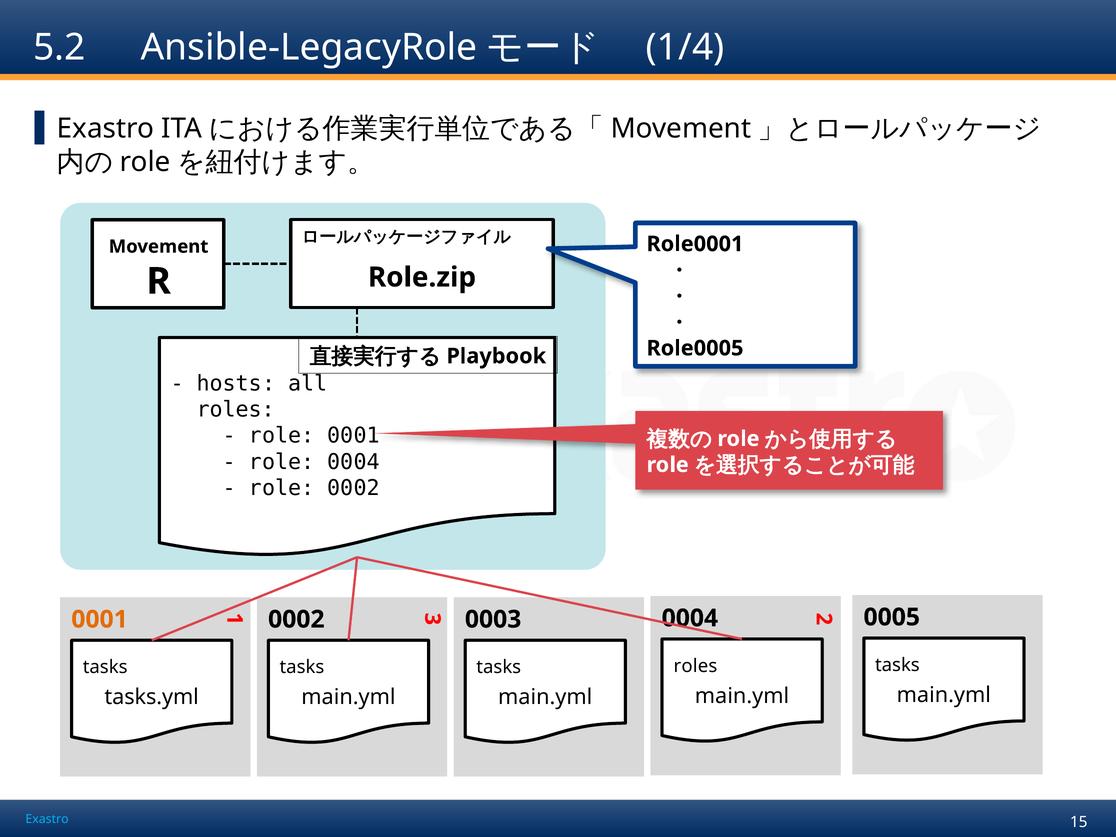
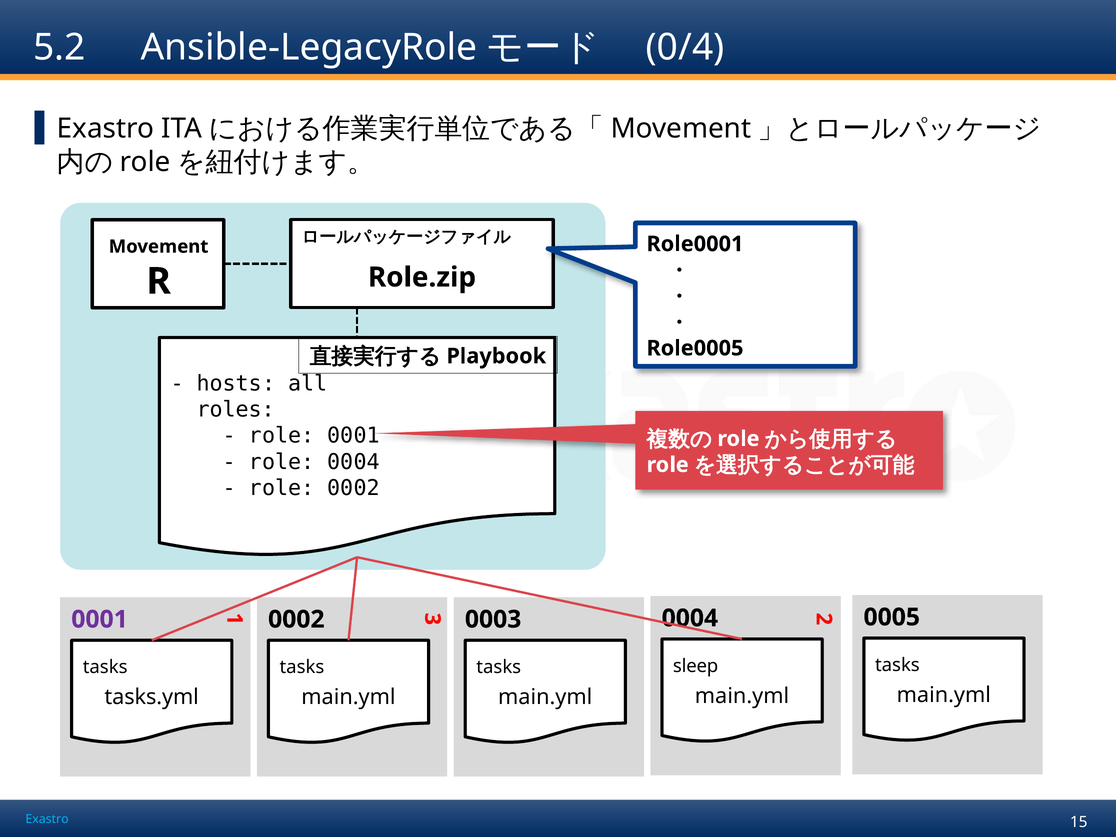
1/4: 1/4 -> 0/4
0001 at (100, 619) colour: orange -> purple
roles at (695, 666): roles -> sleep
